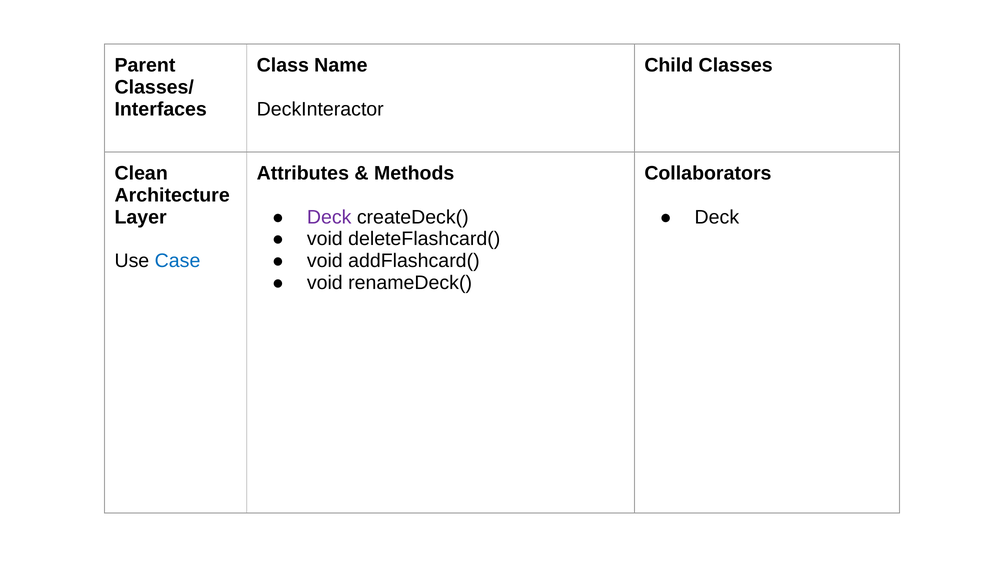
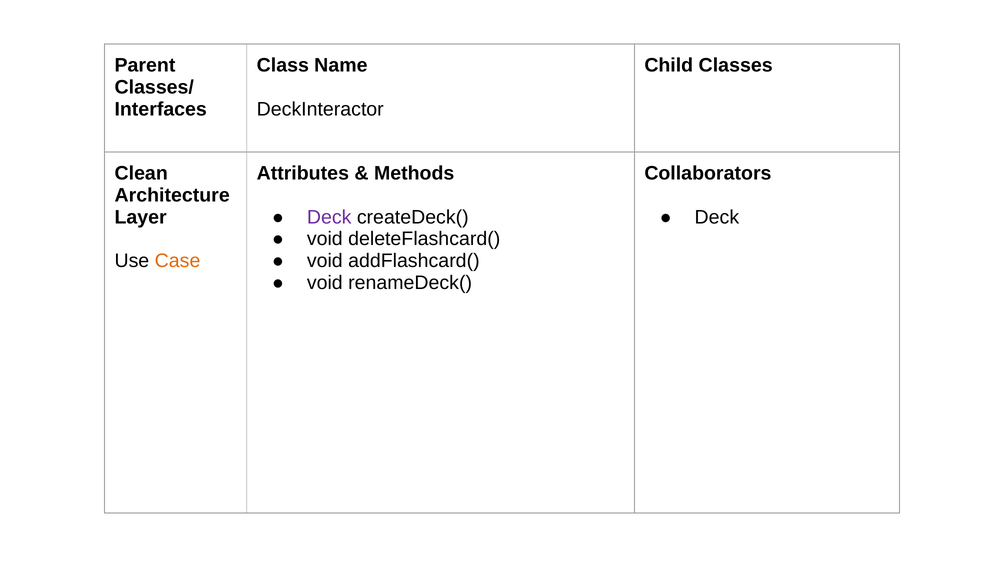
Case colour: blue -> orange
